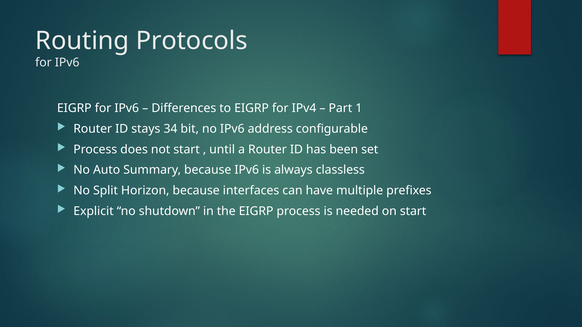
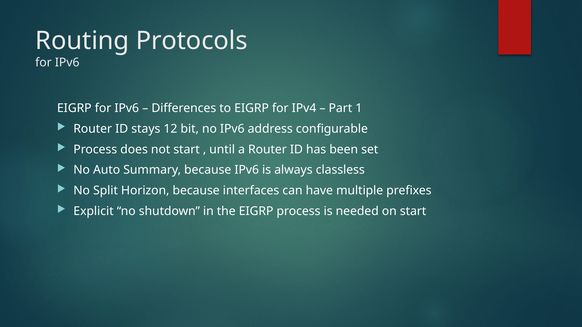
34: 34 -> 12
